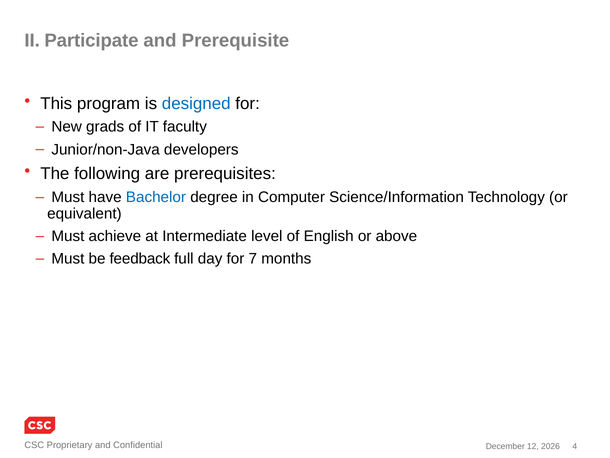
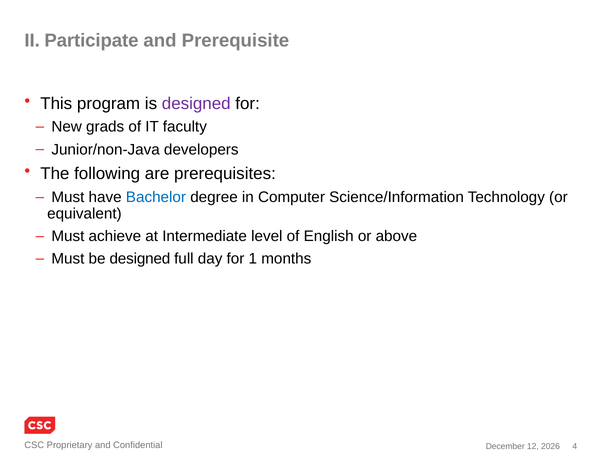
designed at (196, 103) colour: blue -> purple
be feedback: feedback -> designed
7: 7 -> 1
